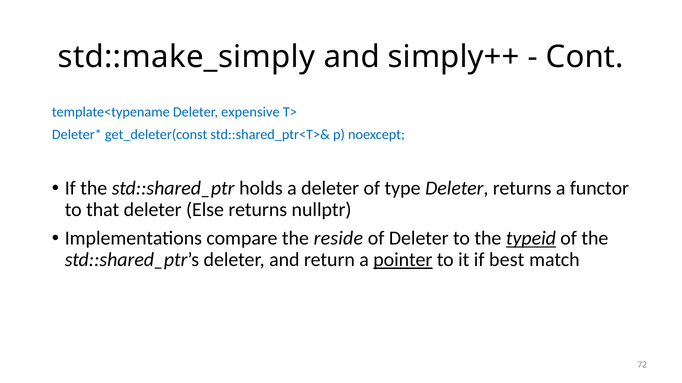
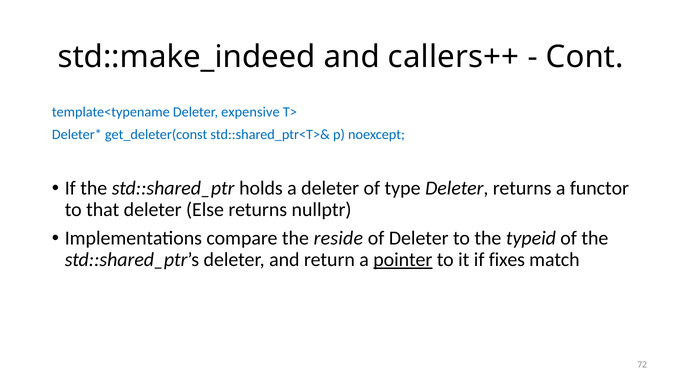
std::make_simply: std::make_simply -> std::make_indeed
simply++: simply++ -> callers++
typeid underline: present -> none
best: best -> fixes
